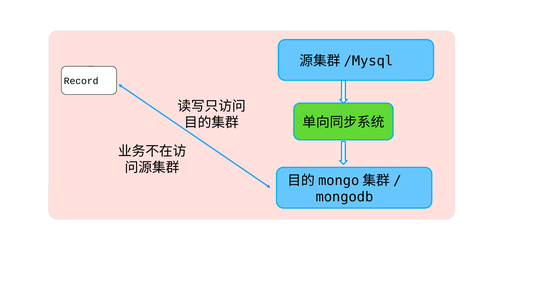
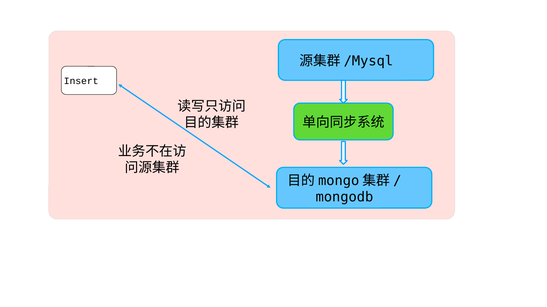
Record: Record -> Insert
